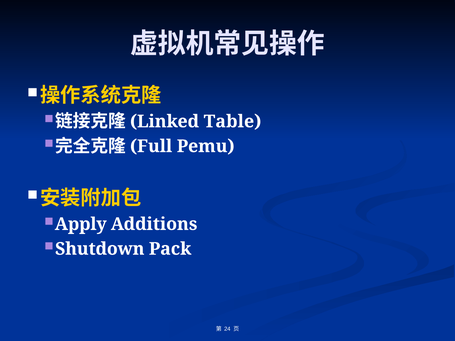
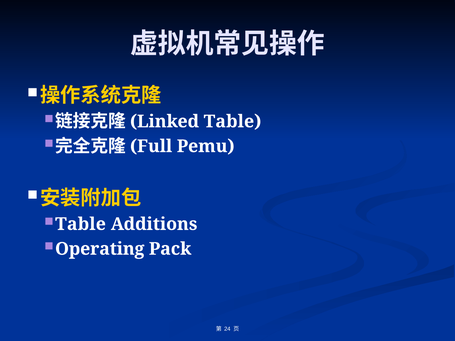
Apply at (81, 224): Apply -> Table
Shutdown: Shutdown -> Operating
